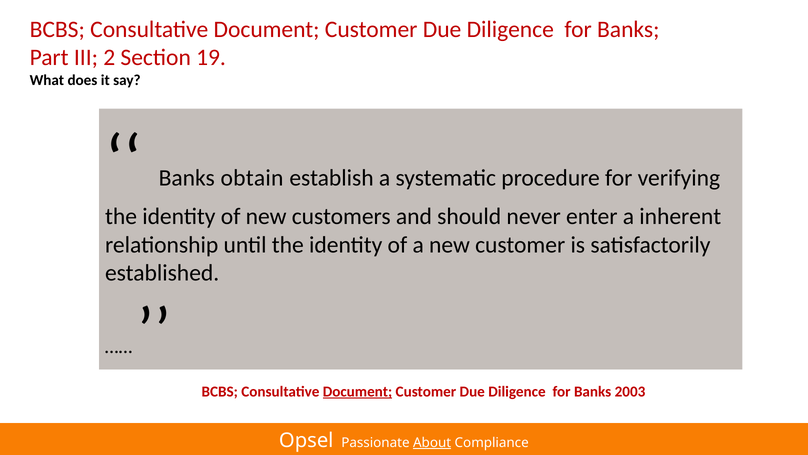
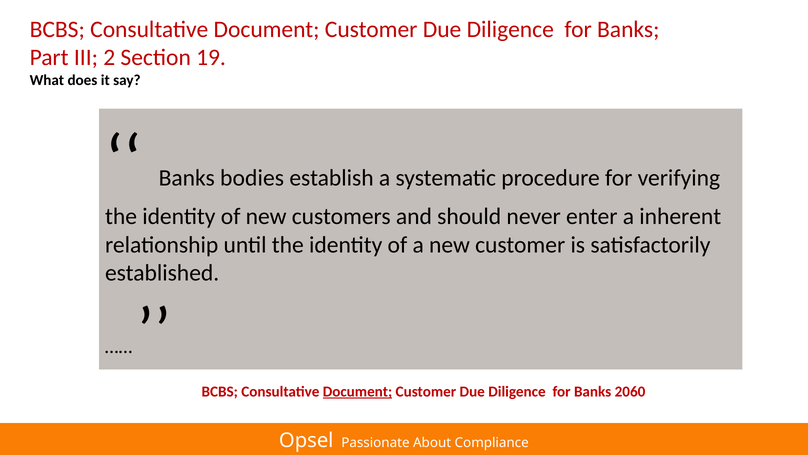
obtain: obtain -> bodies
2003: 2003 -> 2060
About underline: present -> none
